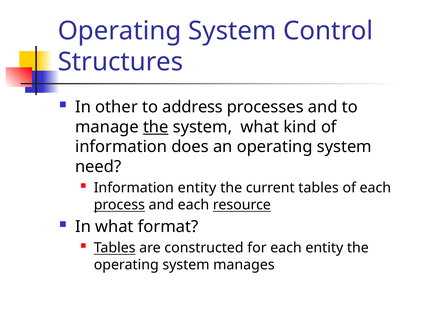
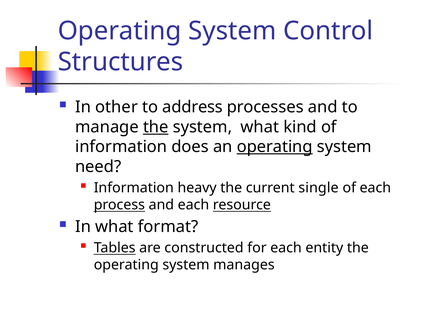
operating at (275, 147) underline: none -> present
Information entity: entity -> heavy
current tables: tables -> single
